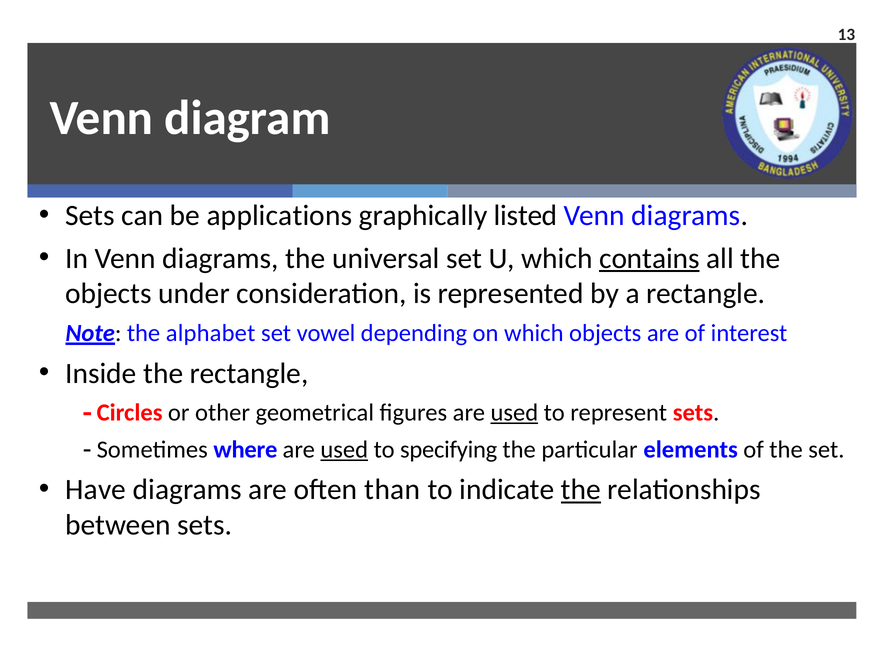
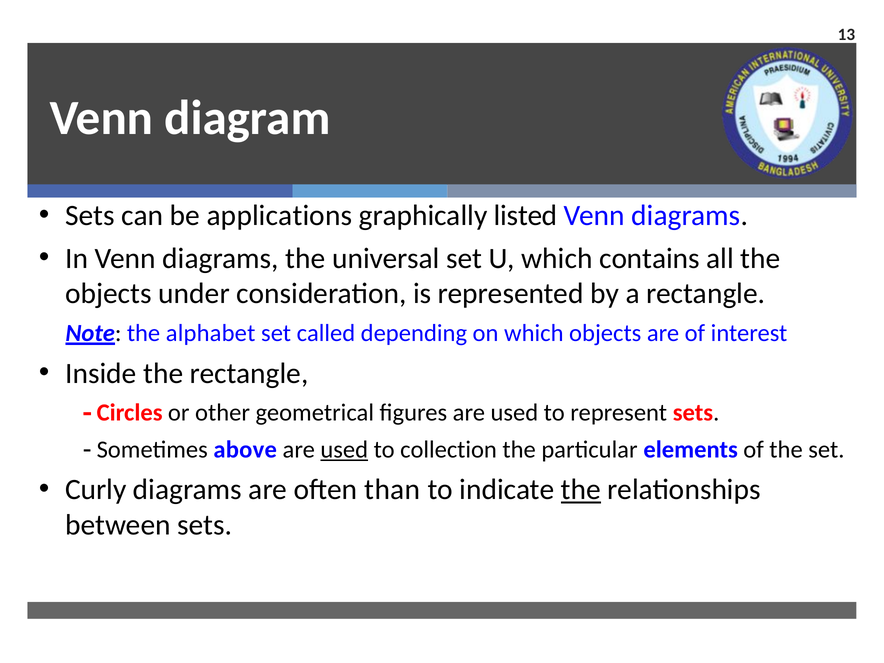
contains underline: present -> none
vowel: vowel -> called
used at (514, 413) underline: present -> none
where: where -> above
specifying: specifying -> collection
Have: Have -> Curly
